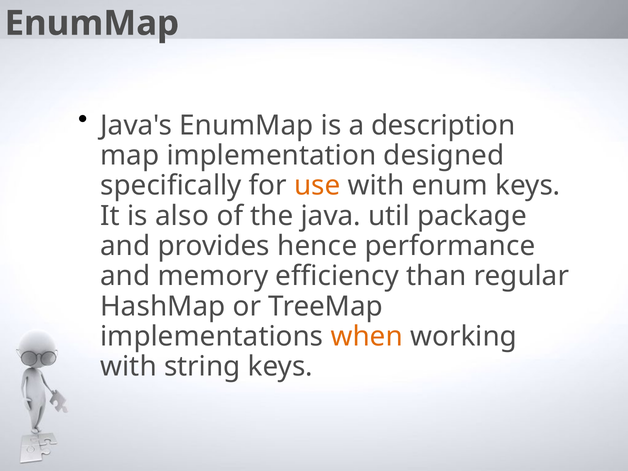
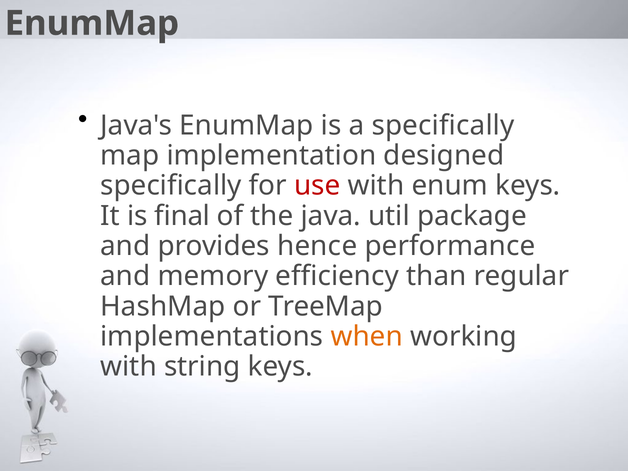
a description: description -> specifically
use colour: orange -> red
also: also -> final
